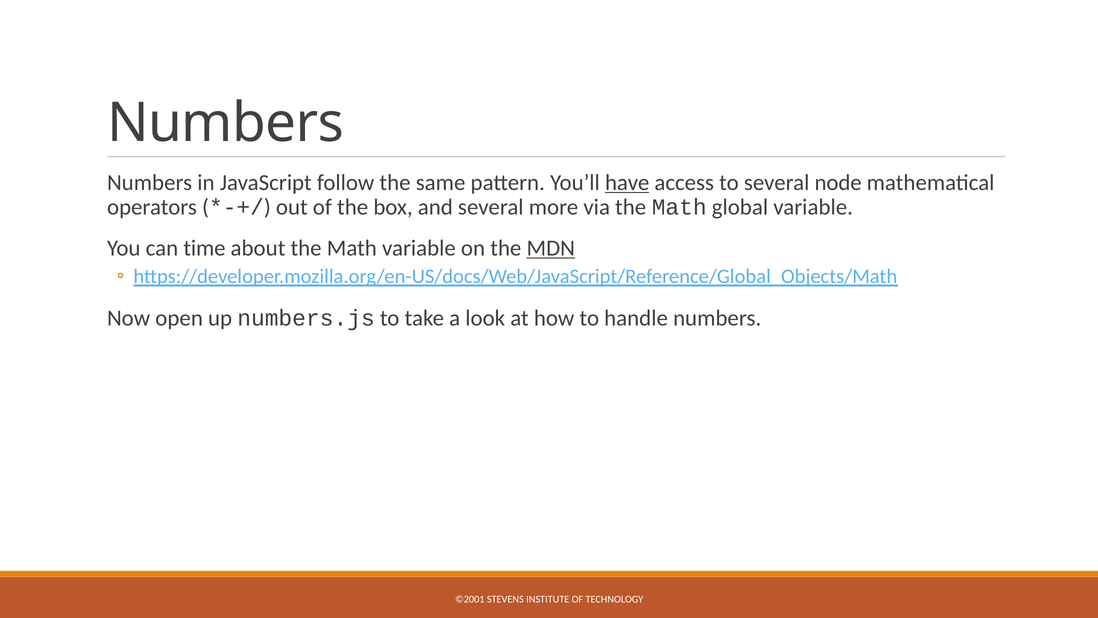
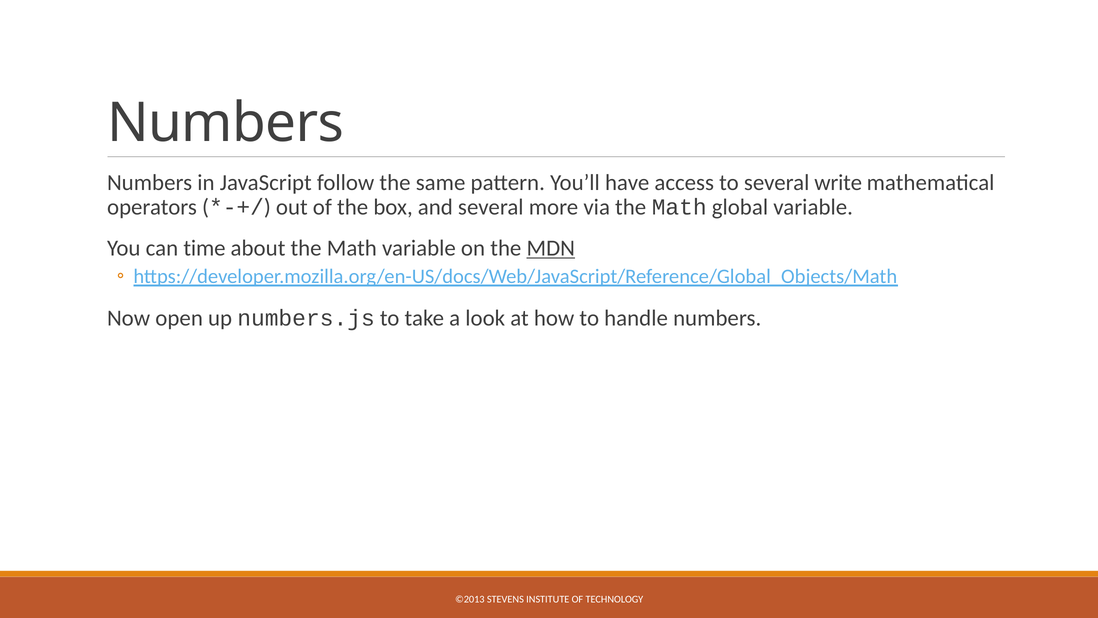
have underline: present -> none
node: node -> write
©2001: ©2001 -> ©2013
